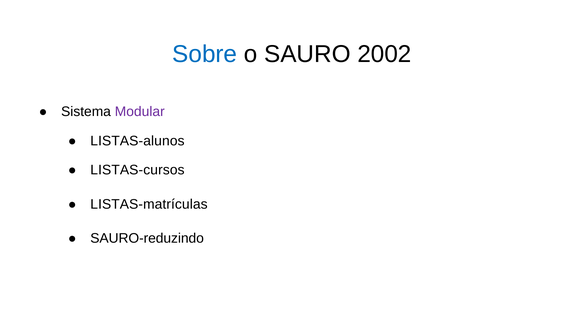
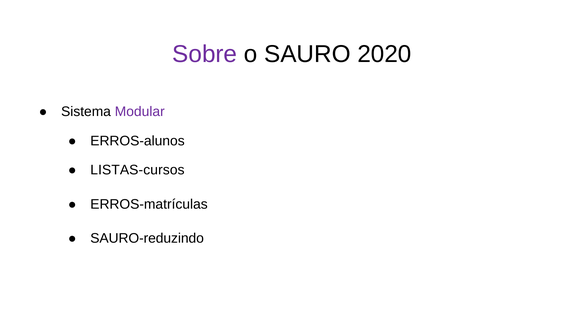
Sobre colour: blue -> purple
2002: 2002 -> 2020
LISTAS-alunos: LISTAS-alunos -> ERROS-alunos
LISTAS-matrículas: LISTAS-matrículas -> ERROS-matrículas
